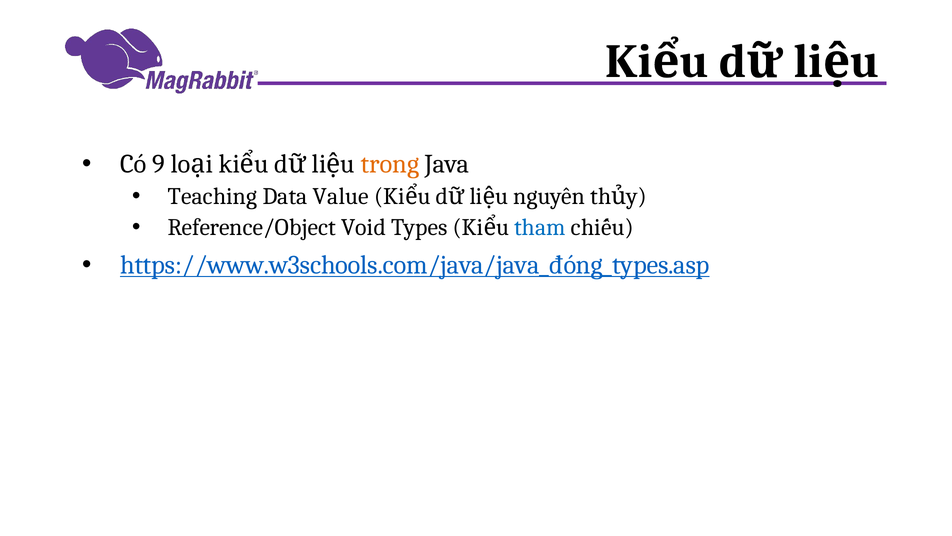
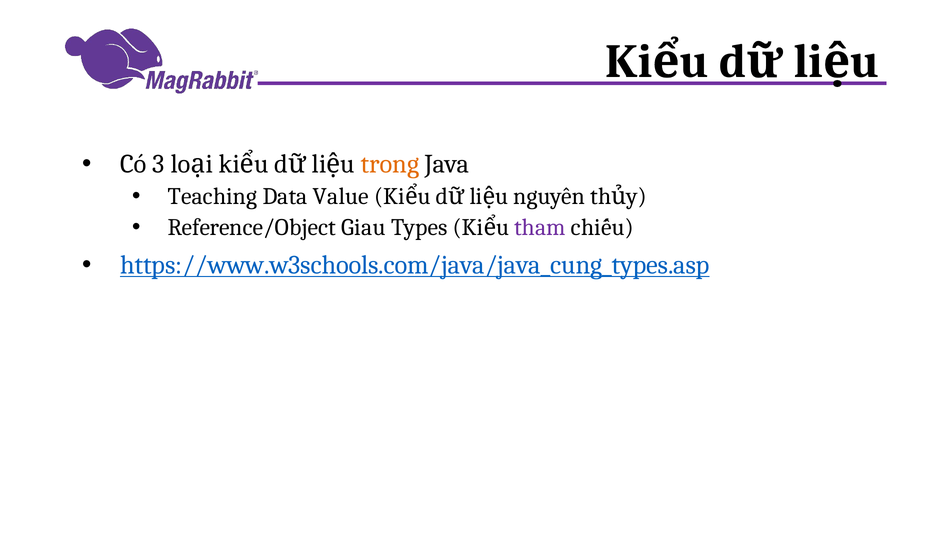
9: 9 -> 3
Void: Void -> Giau
tham colour: blue -> purple
https://www.w3schools.com/java/java_đóng_types.asp: https://www.w3schools.com/java/java_đóng_types.asp -> https://www.w3schools.com/java/java_cung_types.asp
